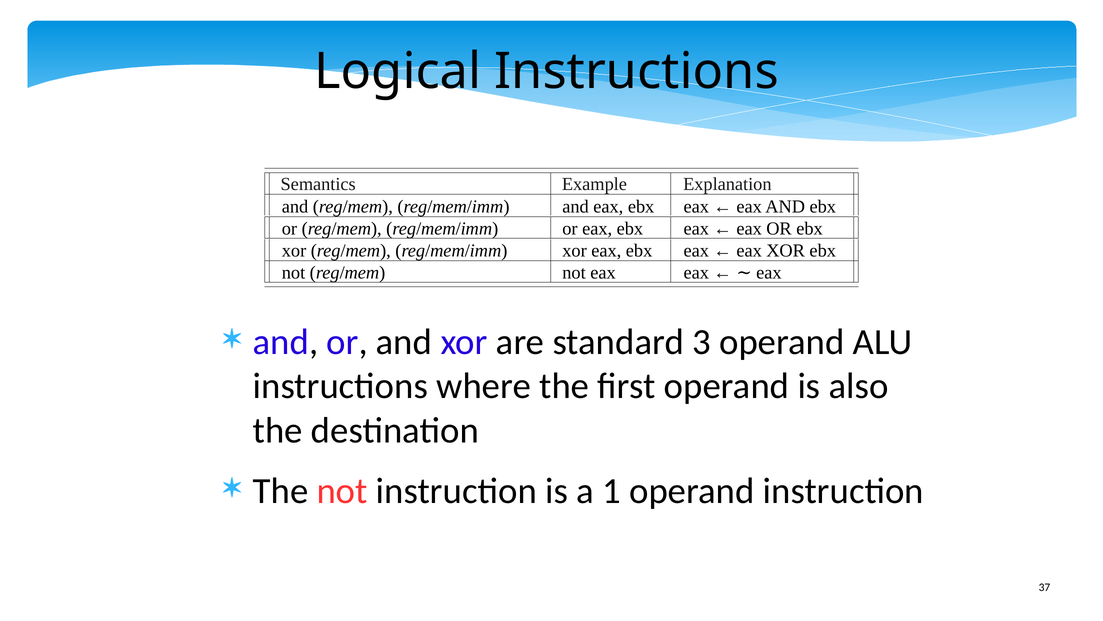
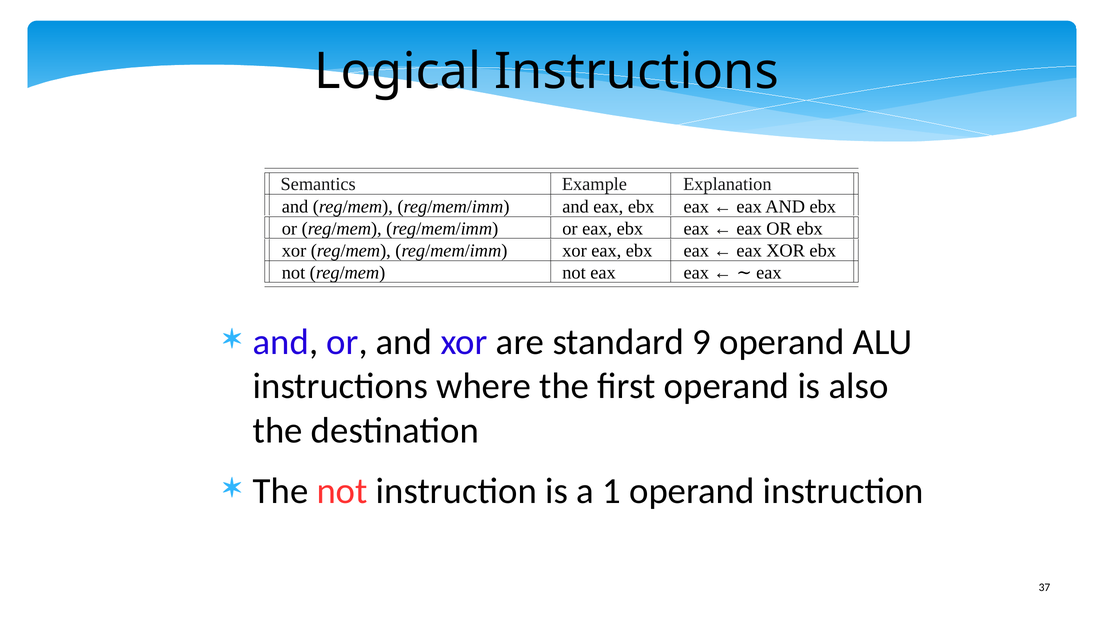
3: 3 -> 9
